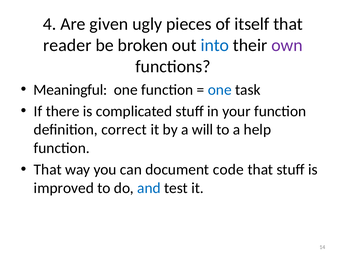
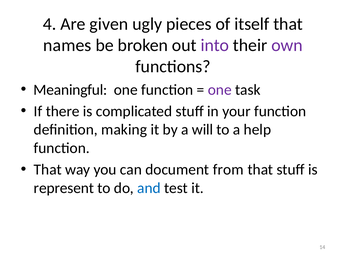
reader: reader -> names
into colour: blue -> purple
one at (220, 90) colour: blue -> purple
correct: correct -> making
code: code -> from
improved: improved -> represent
